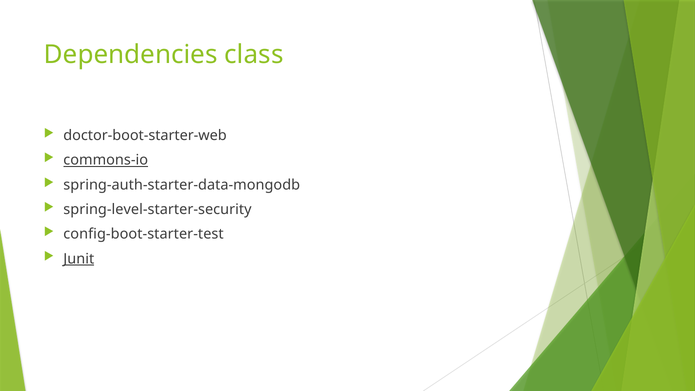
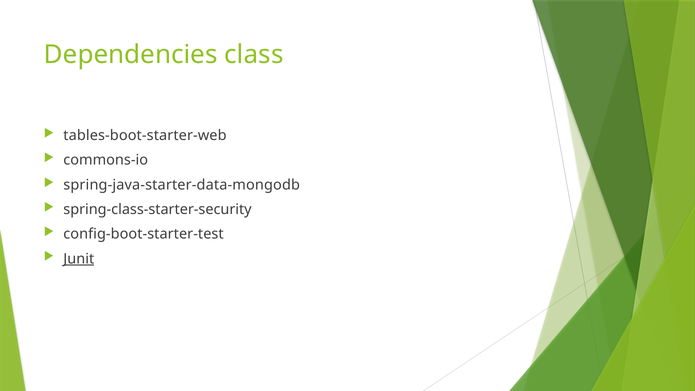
doctor-boot-starter-web: doctor-boot-starter-web -> tables-boot-starter-web
commons-io underline: present -> none
spring-auth-starter-data-mongodb: spring-auth-starter-data-mongodb -> spring-java-starter-data-mongodb
spring-level-starter-security: spring-level-starter-security -> spring-class-starter-security
